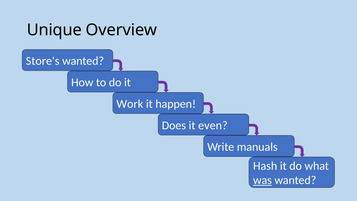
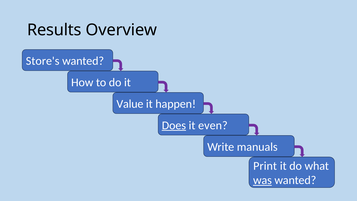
Unique: Unique -> Results
Work: Work -> Value
Does underline: none -> present
Hash: Hash -> Print
